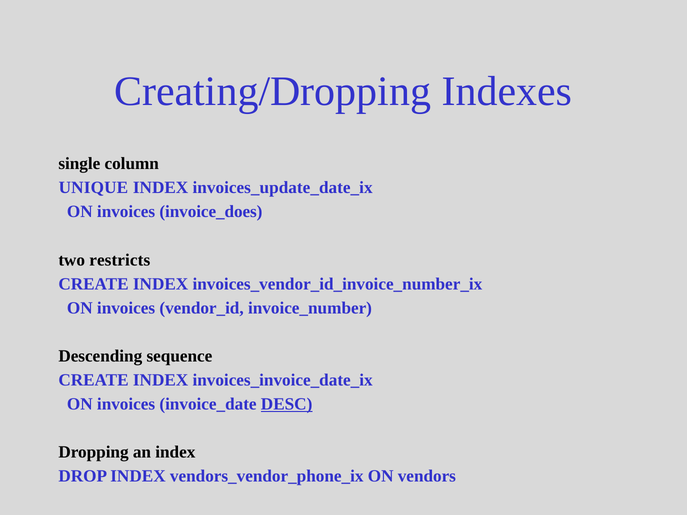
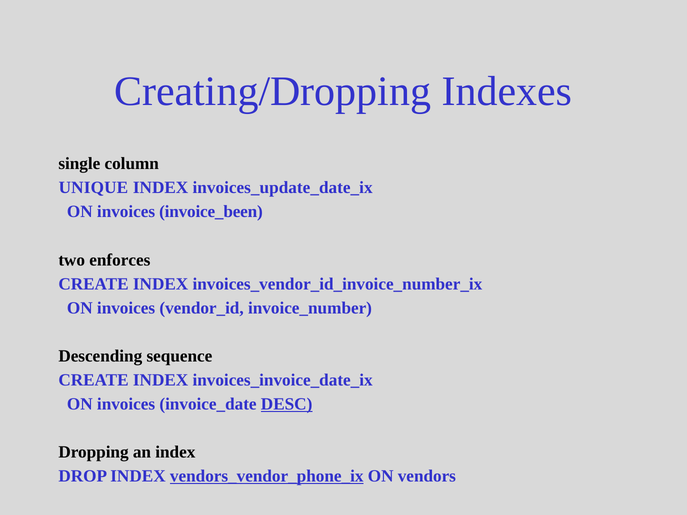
invoice_does: invoice_does -> invoice_been
restricts: restricts -> enforces
vendors_vendor_phone_ix underline: none -> present
